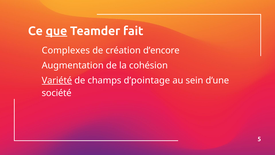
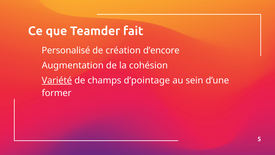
que underline: present -> none
Complexes: Complexes -> Personalisé
société: société -> former
